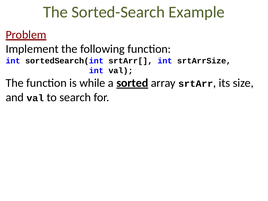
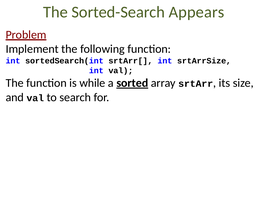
Example: Example -> Appears
